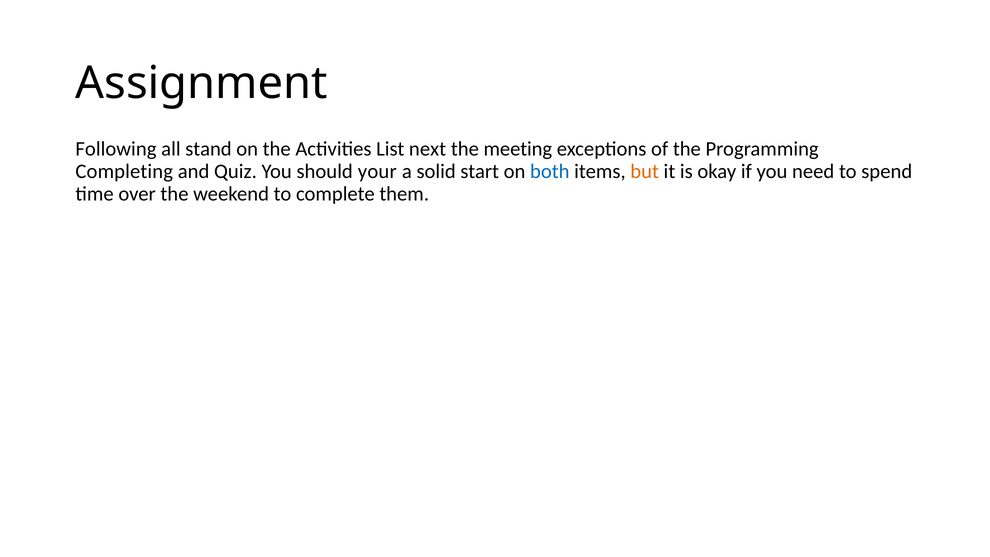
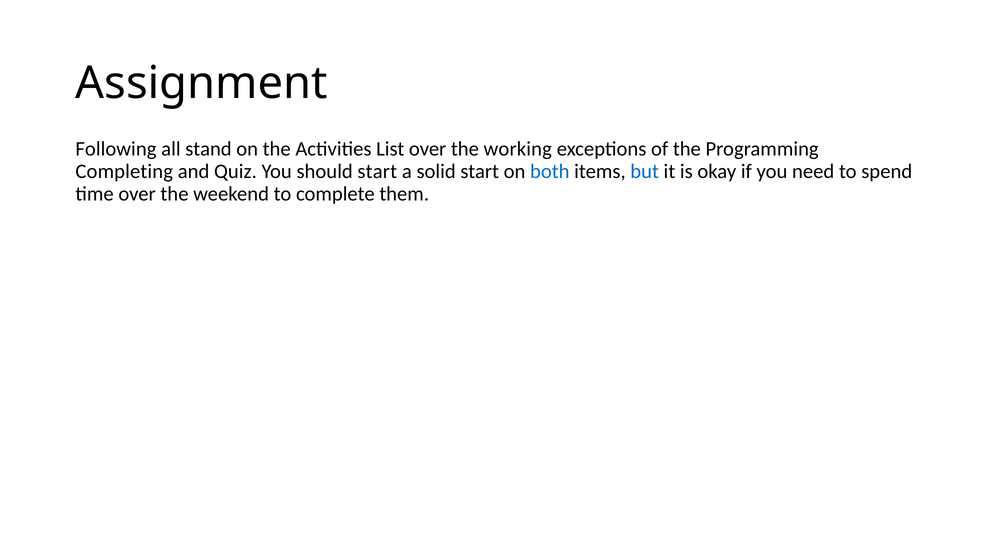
List next: next -> over
meeting: meeting -> working
should your: your -> start
but colour: orange -> blue
